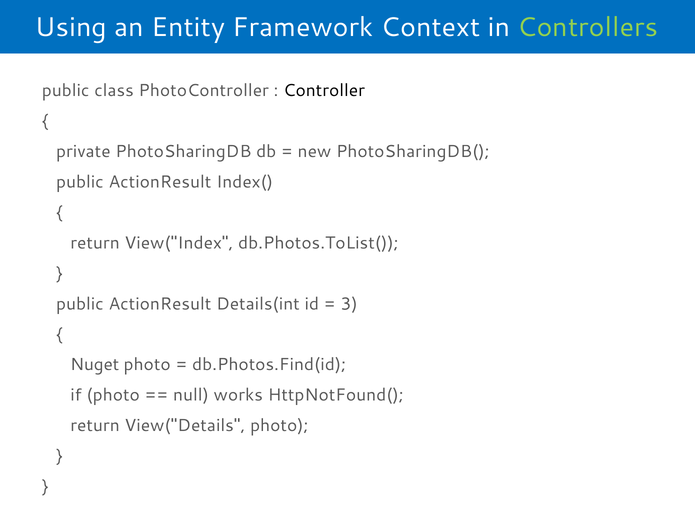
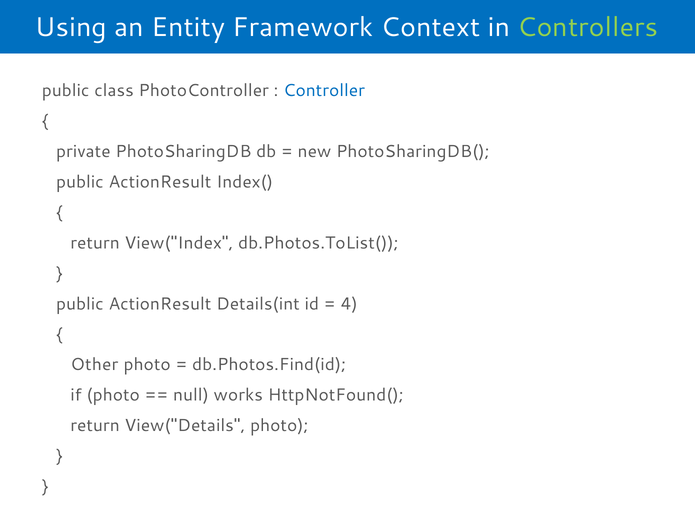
Controller colour: black -> blue
3: 3 -> 4
Nuget: Nuget -> Other
